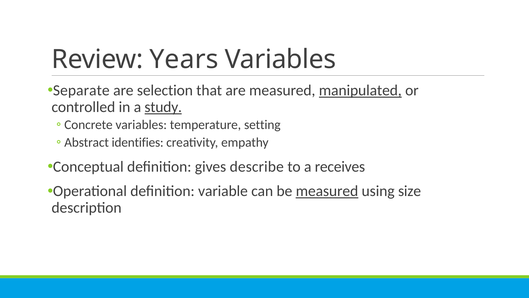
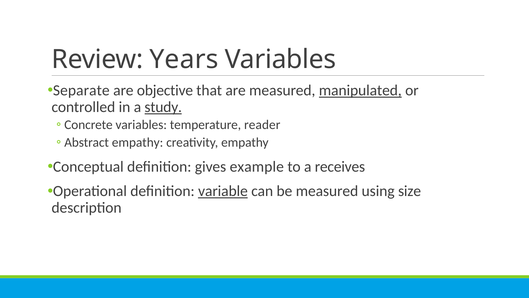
selection: selection -> objective
setting: setting -> reader
identifies at (138, 142): identifies -> empathy
describe: describe -> example
variable underline: none -> present
measured at (327, 191) underline: present -> none
